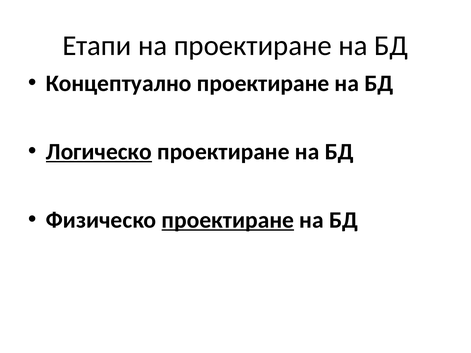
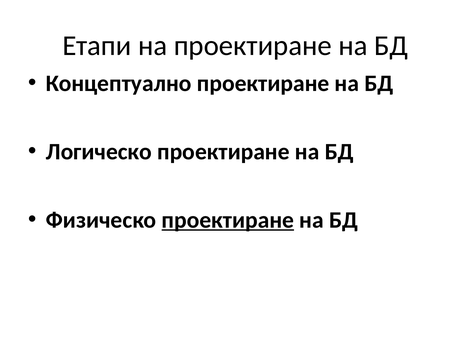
Логическо underline: present -> none
